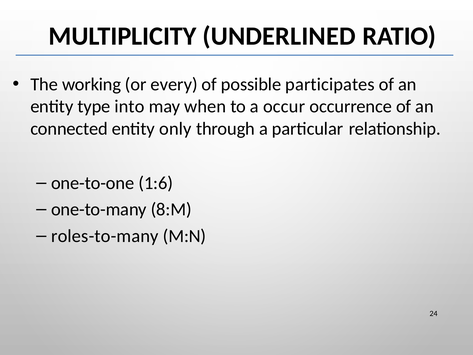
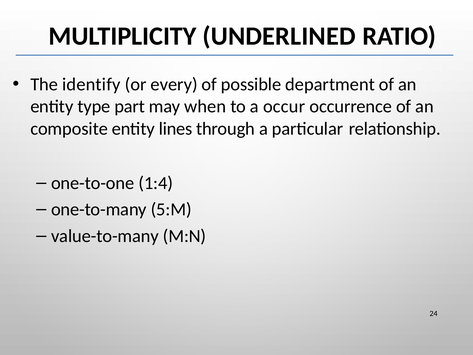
working: working -> identify
participates: participates -> department
into: into -> part
connected: connected -> composite
only: only -> lines
1:6: 1:6 -> 1:4
8:M: 8:M -> 5:M
roles-to-many: roles-to-many -> value-to-many
